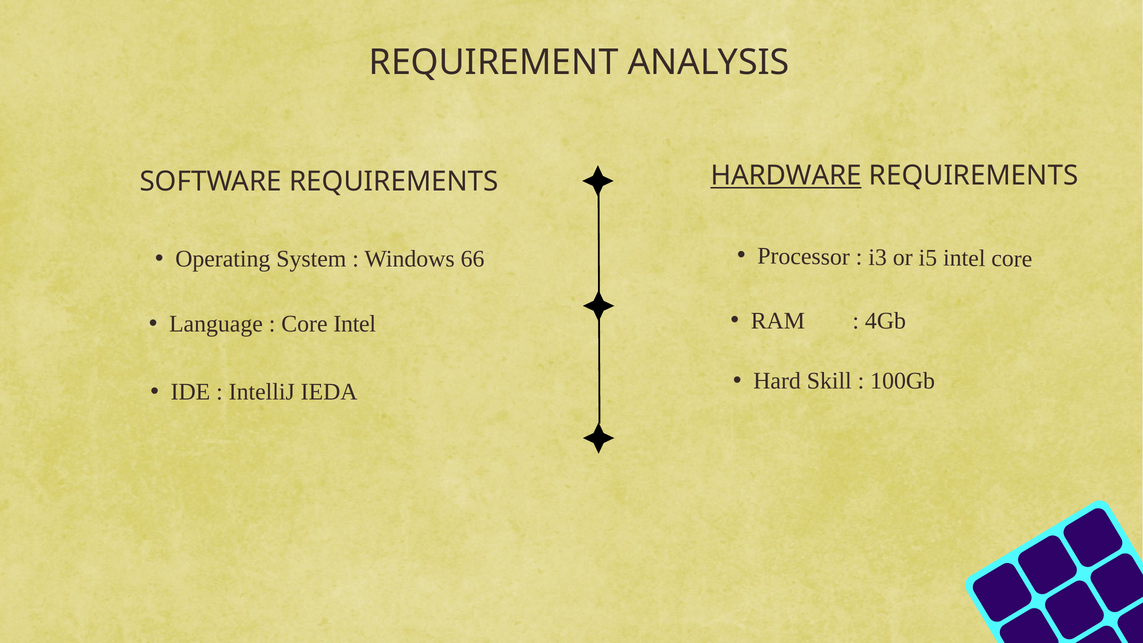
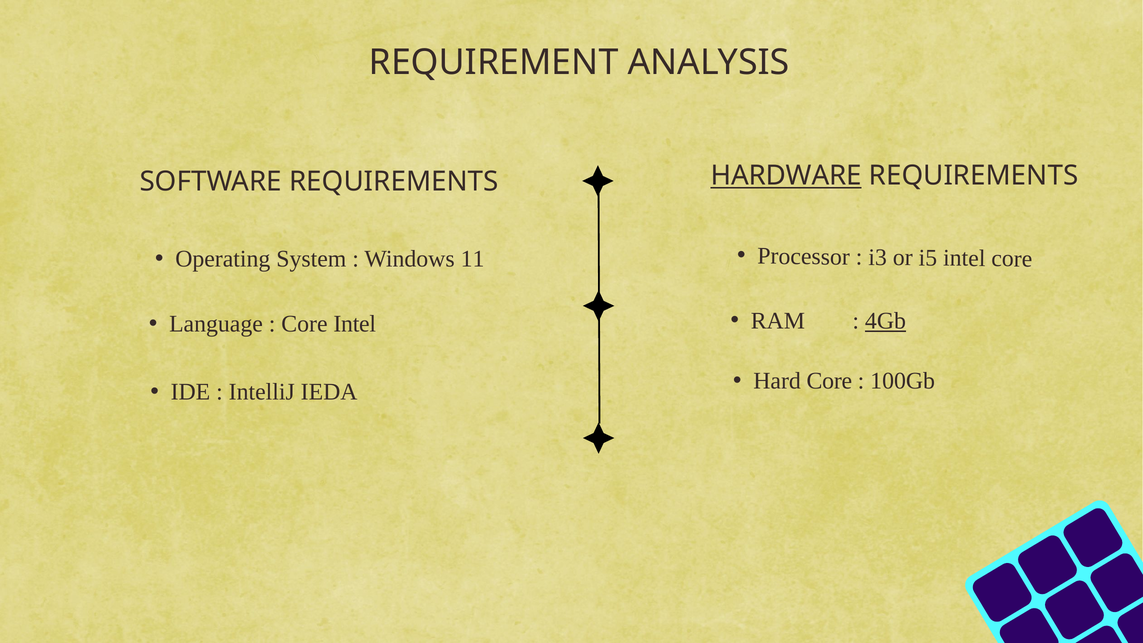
66: 66 -> 11
4Gb underline: none -> present
Hard Skill: Skill -> Core
